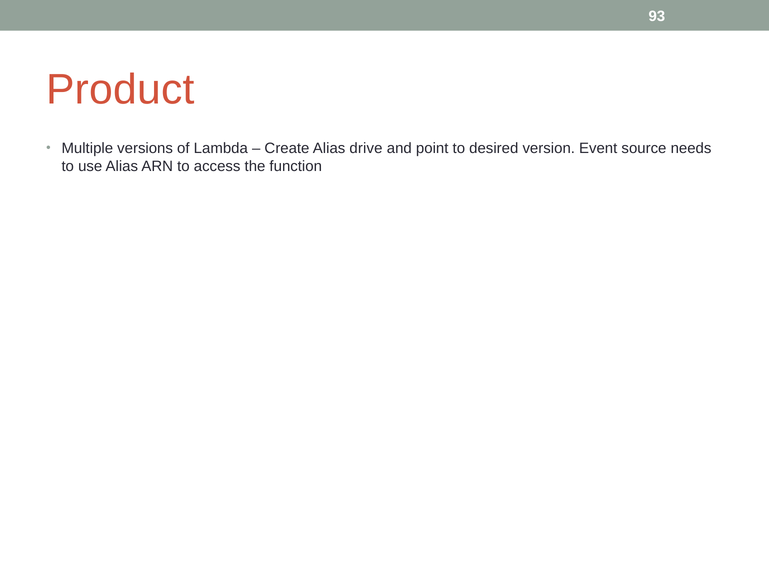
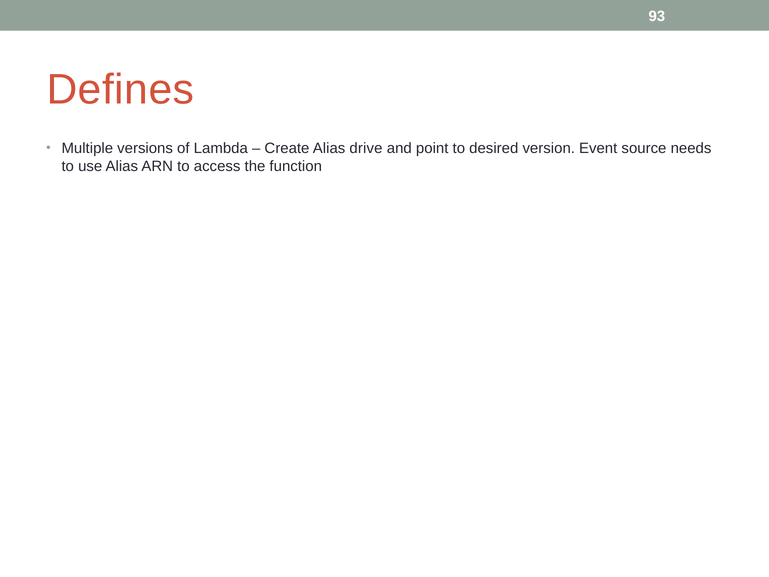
Product: Product -> Defines
